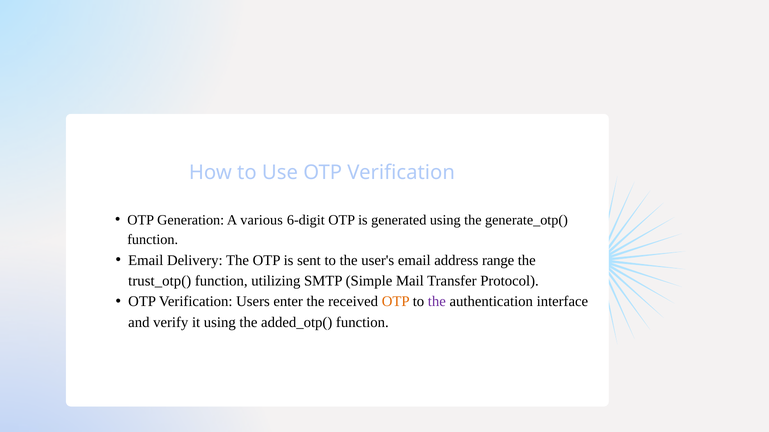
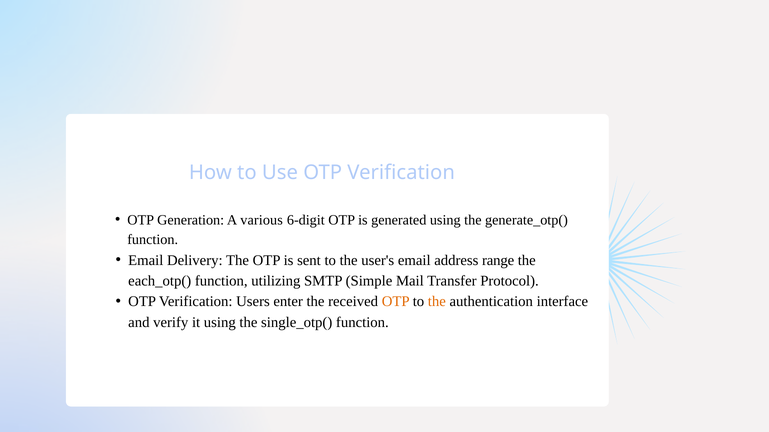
trust_otp(: trust_otp( -> each_otp(
the at (437, 302) colour: purple -> orange
added_otp(: added_otp( -> single_otp(
